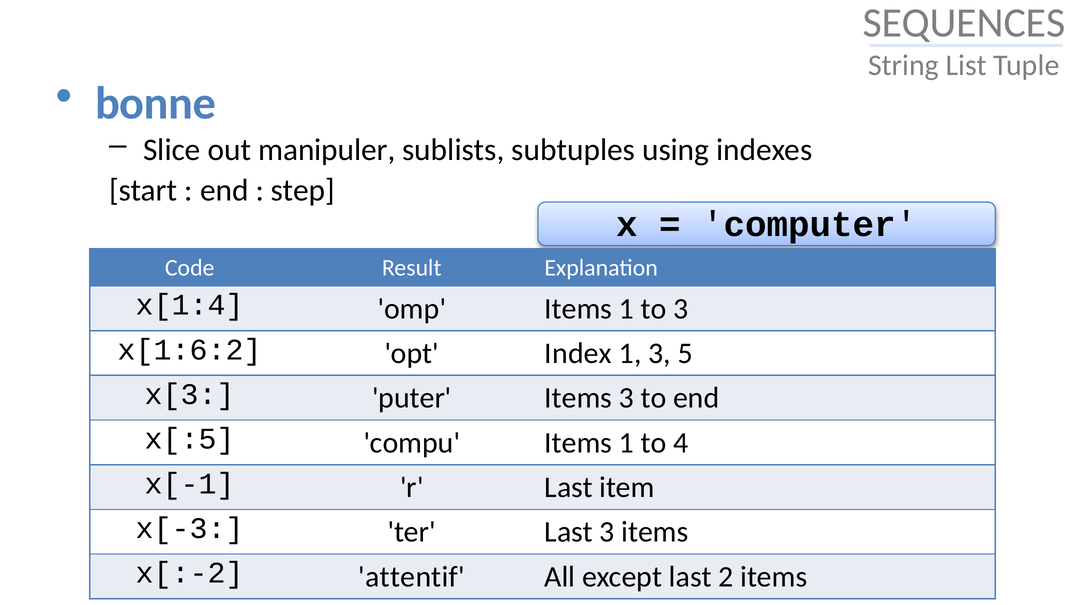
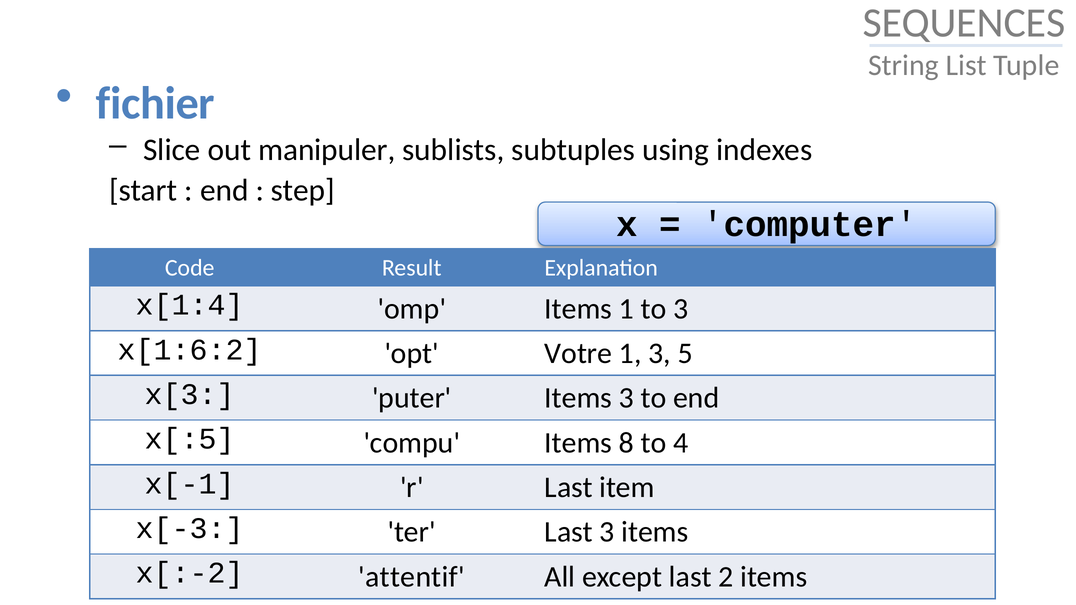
bonne: bonne -> fichier
Index: Index -> Votre
compu Items 1: 1 -> 8
